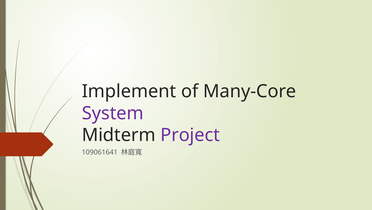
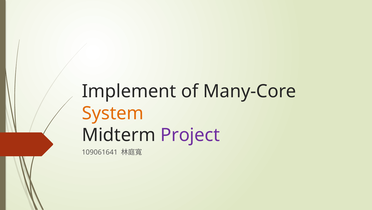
System colour: purple -> orange
